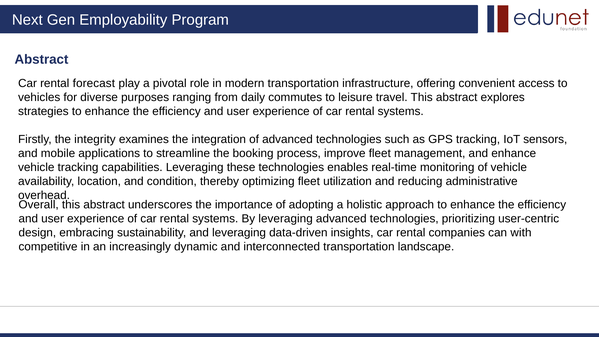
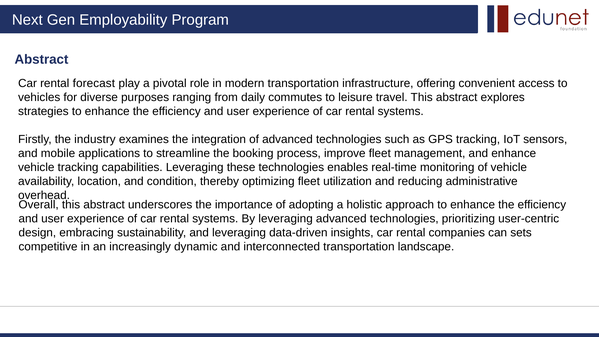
integrity: integrity -> industry
with: with -> sets
